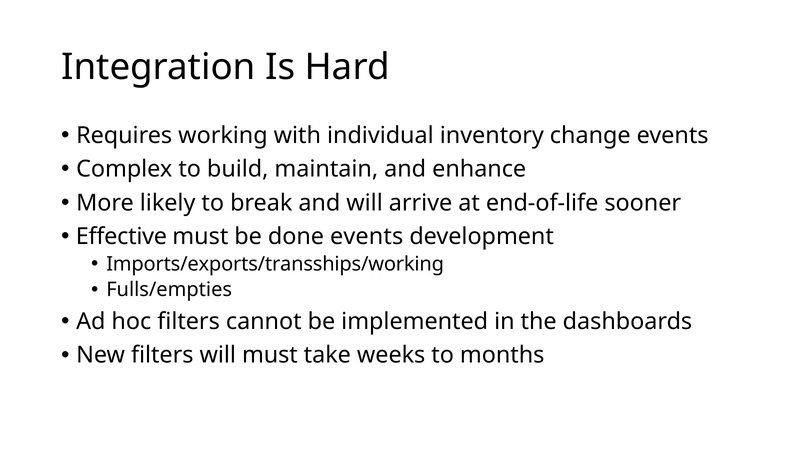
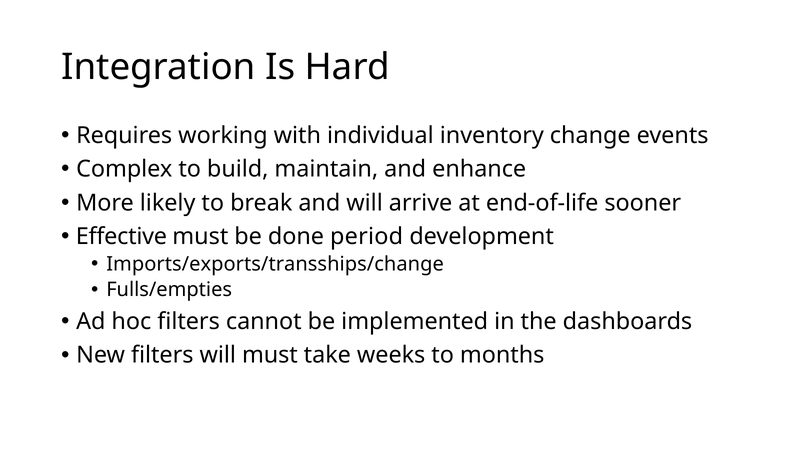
done events: events -> period
Imports/exports/transships/working: Imports/exports/transships/working -> Imports/exports/transships/change
